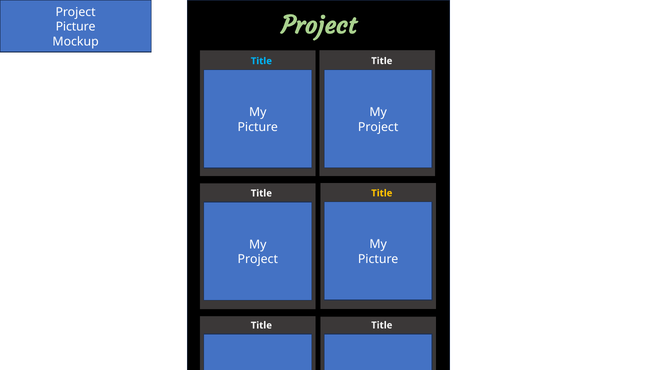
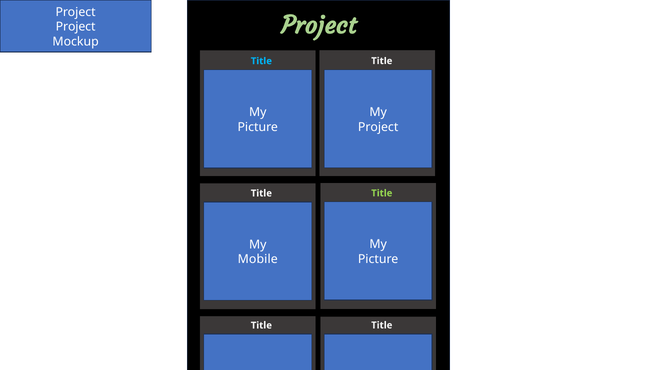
Picture at (76, 27): Picture -> Project
Title at (382, 193) colour: yellow -> light green
Project at (258, 259): Project -> Mobile
